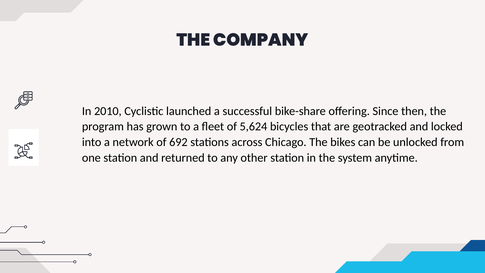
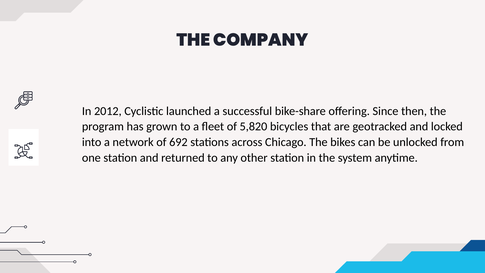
2010: 2010 -> 2012
5,624: 5,624 -> 5,820
